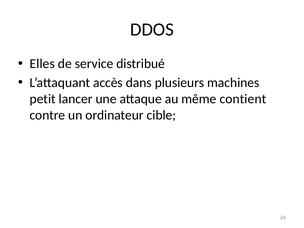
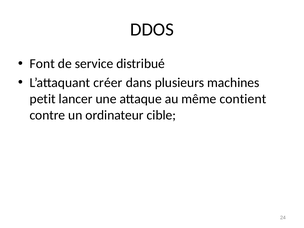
Elles: Elles -> Font
accès: accès -> créer
